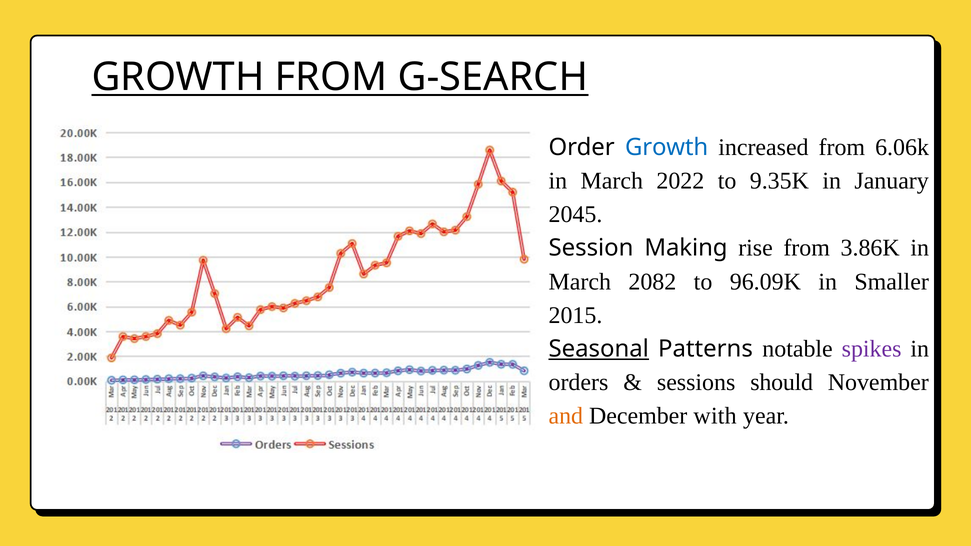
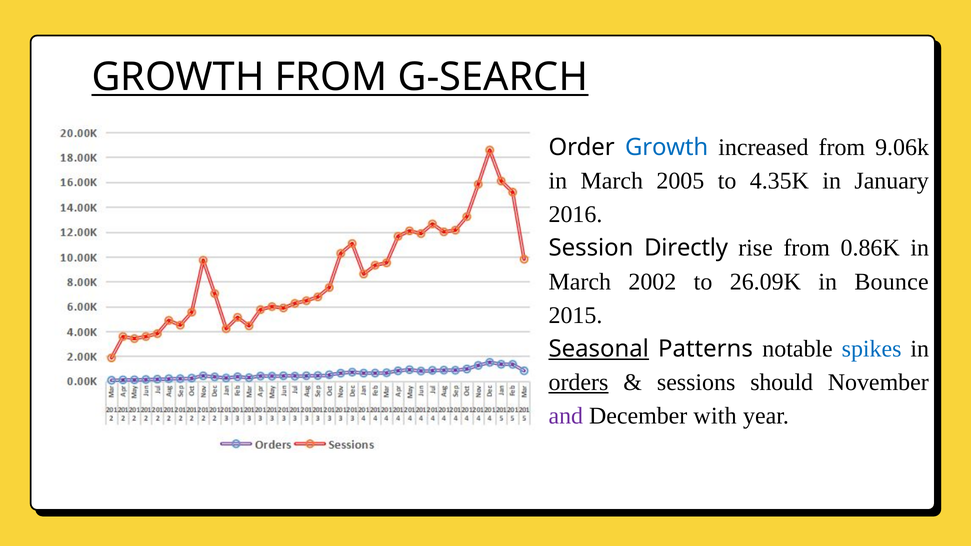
6.06k: 6.06k -> 9.06k
2022: 2022 -> 2005
9.35K: 9.35K -> 4.35K
2045: 2045 -> 2016
Making: Making -> Directly
3.86K: 3.86K -> 0.86K
2082: 2082 -> 2002
96.09K: 96.09K -> 26.09K
Smaller: Smaller -> Bounce
spikes colour: purple -> blue
orders underline: none -> present
and colour: orange -> purple
